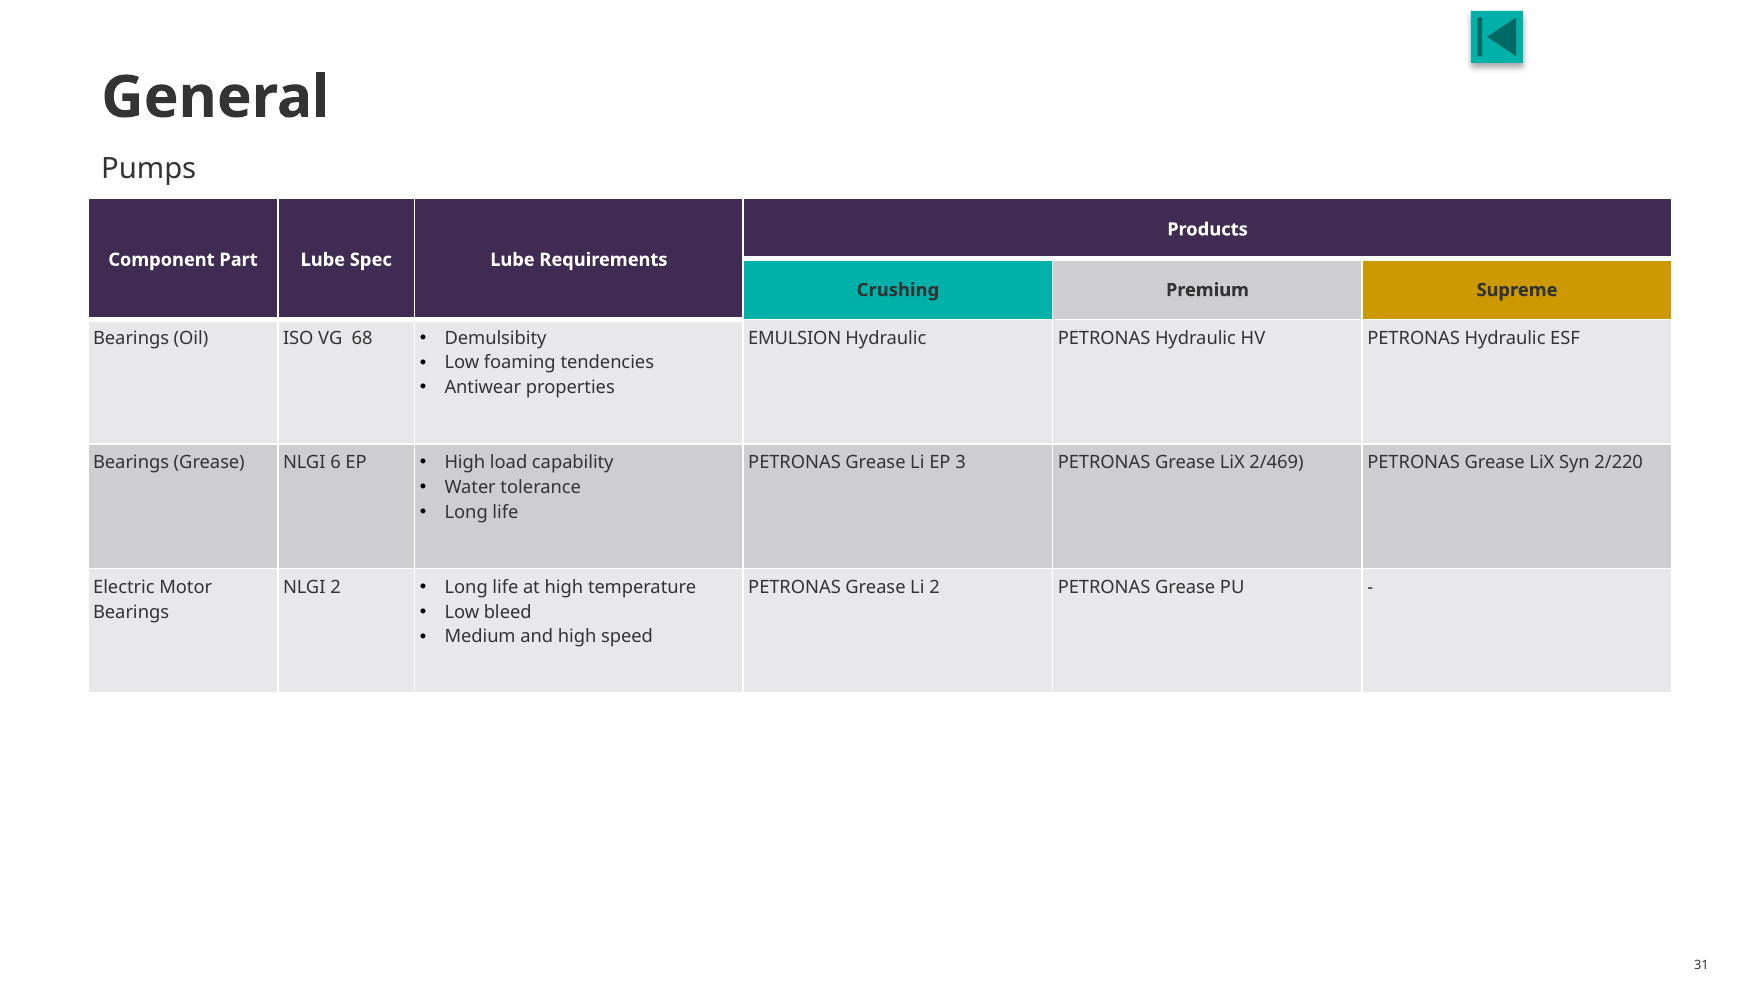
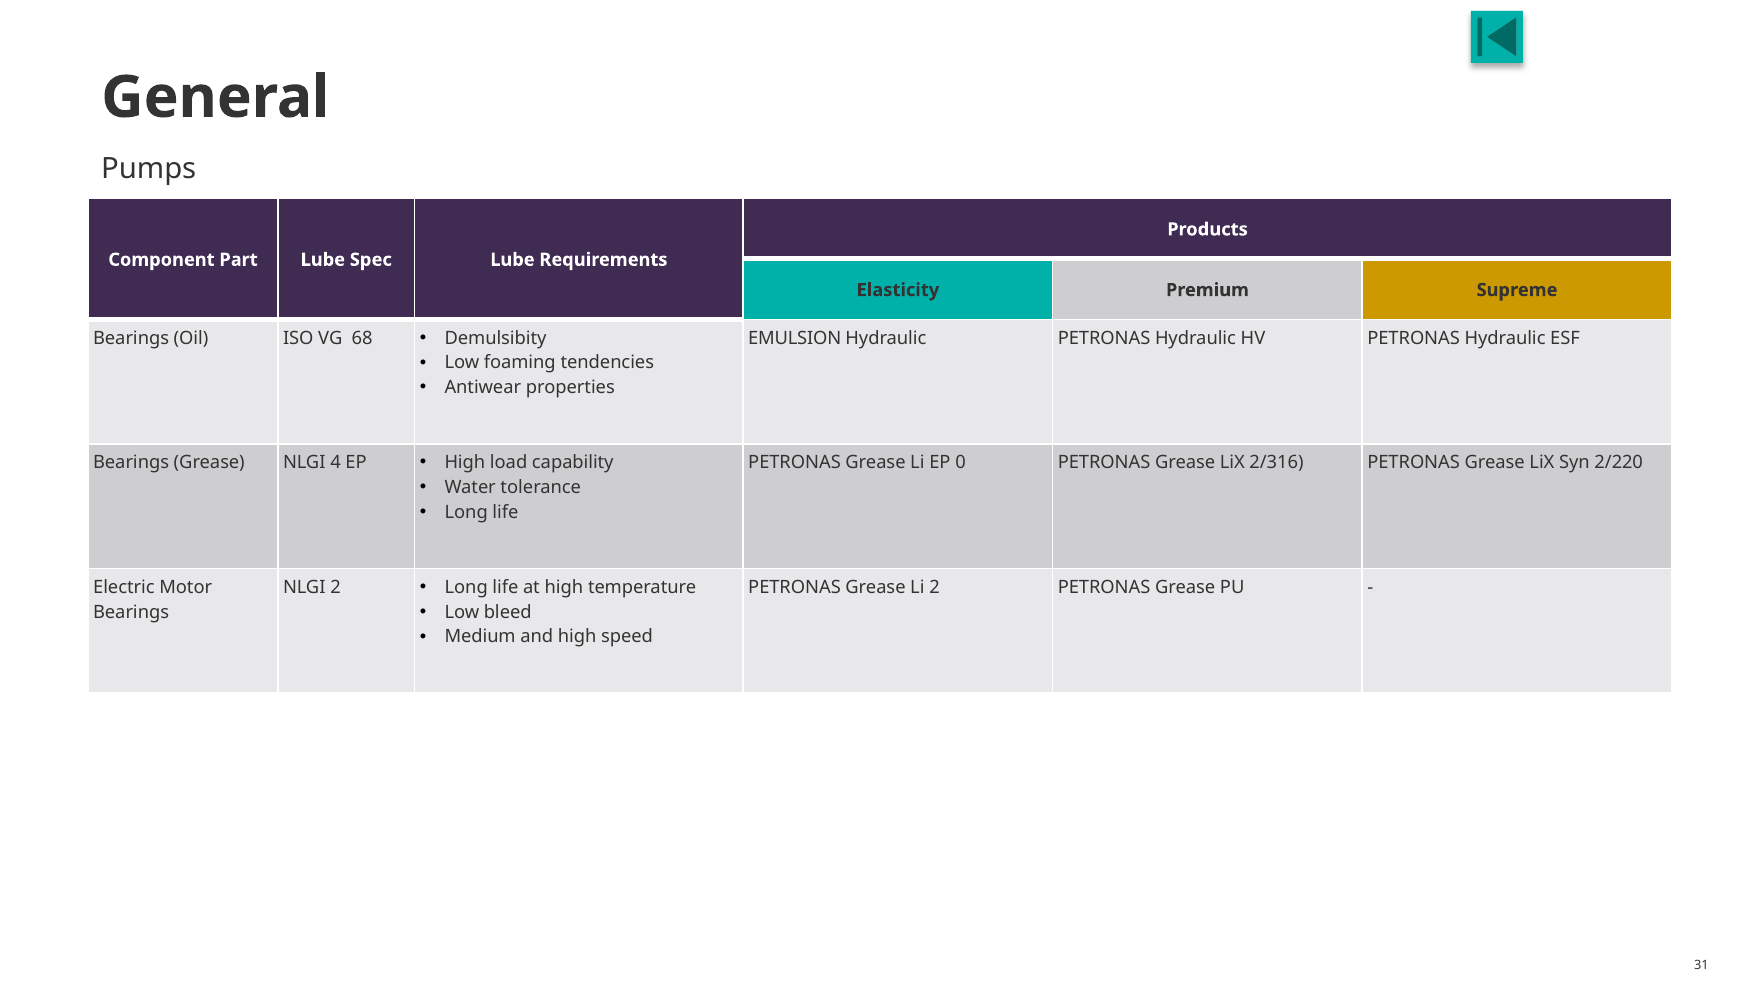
Crushing: Crushing -> Elasticity
6: 6 -> 4
3: 3 -> 0
2/469: 2/469 -> 2/316
